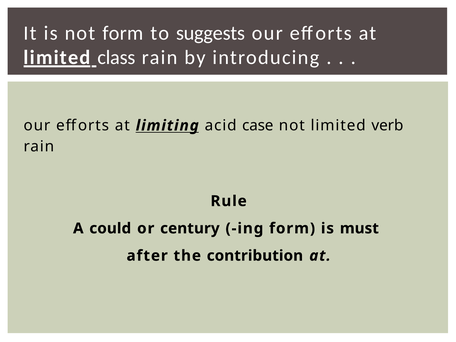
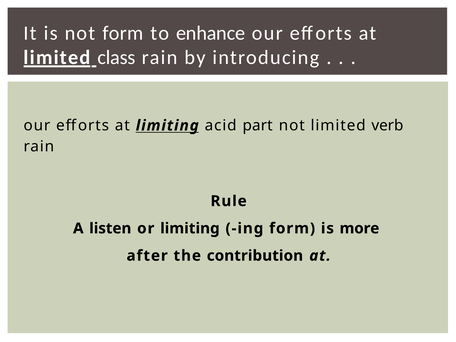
suggests: suggests -> enhance
case: case -> part
could: could -> listen
or century: century -> limiting
must: must -> more
